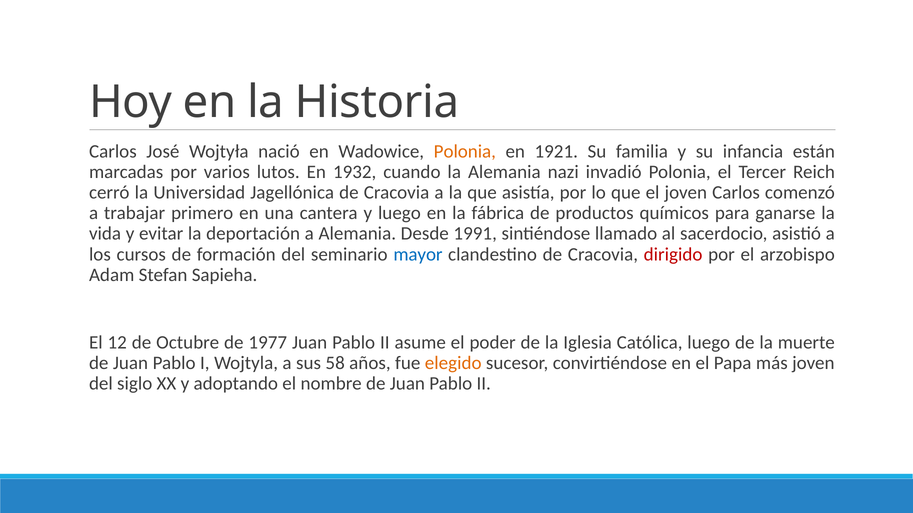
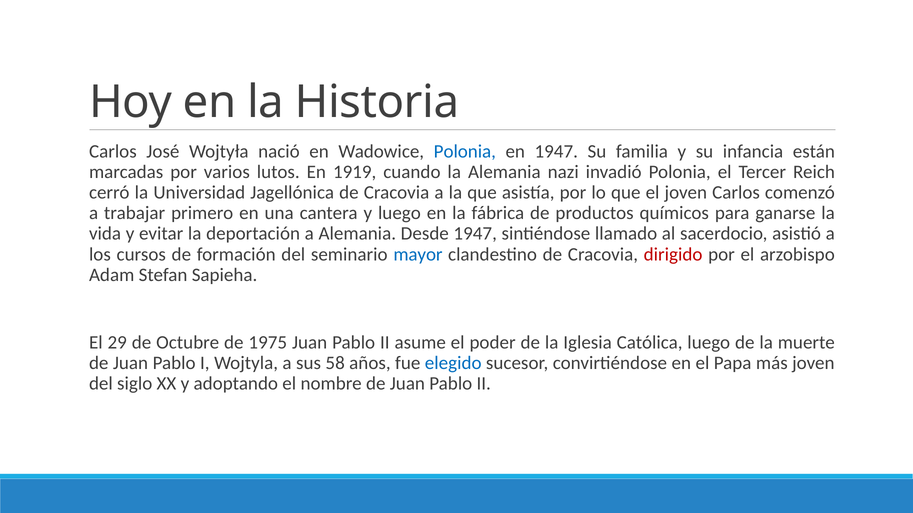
Polonia at (465, 152) colour: orange -> blue
en 1921: 1921 -> 1947
1932: 1932 -> 1919
Desde 1991: 1991 -> 1947
12: 12 -> 29
1977: 1977 -> 1975
elegido colour: orange -> blue
